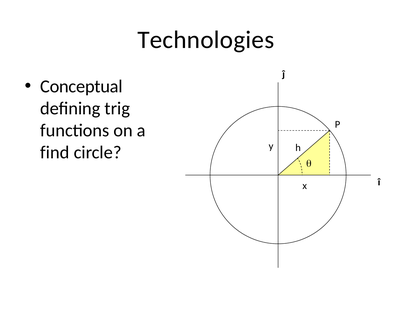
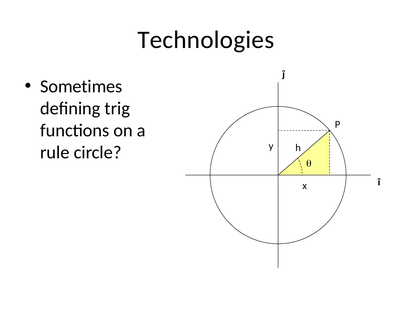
Conceptual: Conceptual -> Sometimes
find: find -> rule
